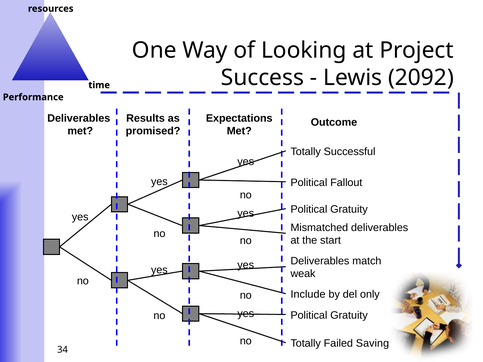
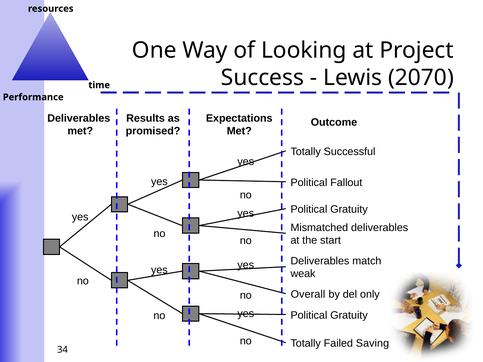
2092: 2092 -> 2070
Include: Include -> Overall
